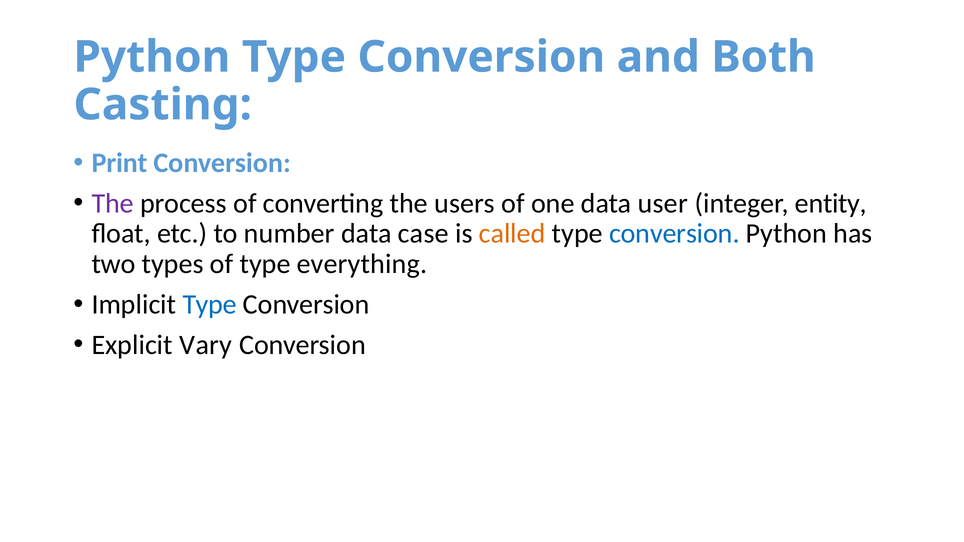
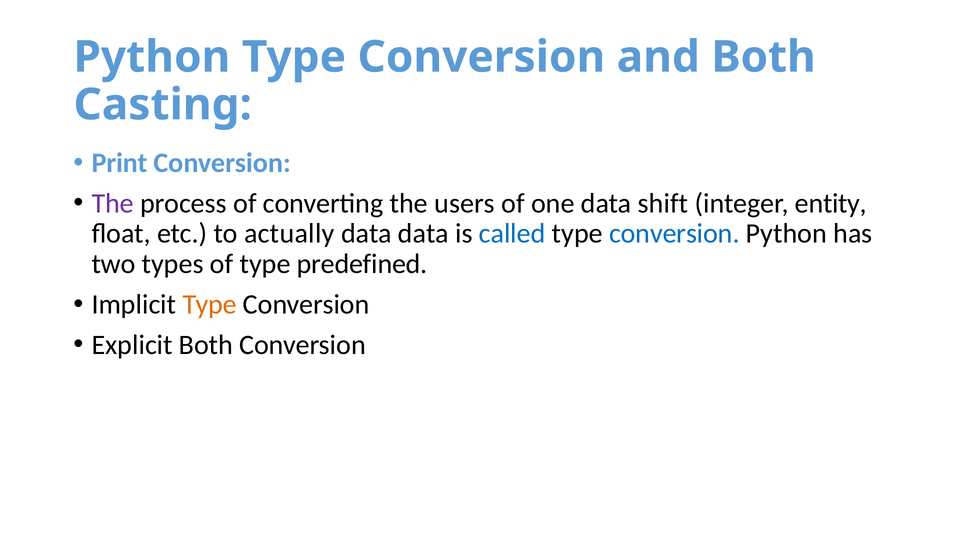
user: user -> shift
number: number -> actually
data case: case -> data
called colour: orange -> blue
everything: everything -> predefined
Type at (210, 305) colour: blue -> orange
Explicit Vary: Vary -> Both
